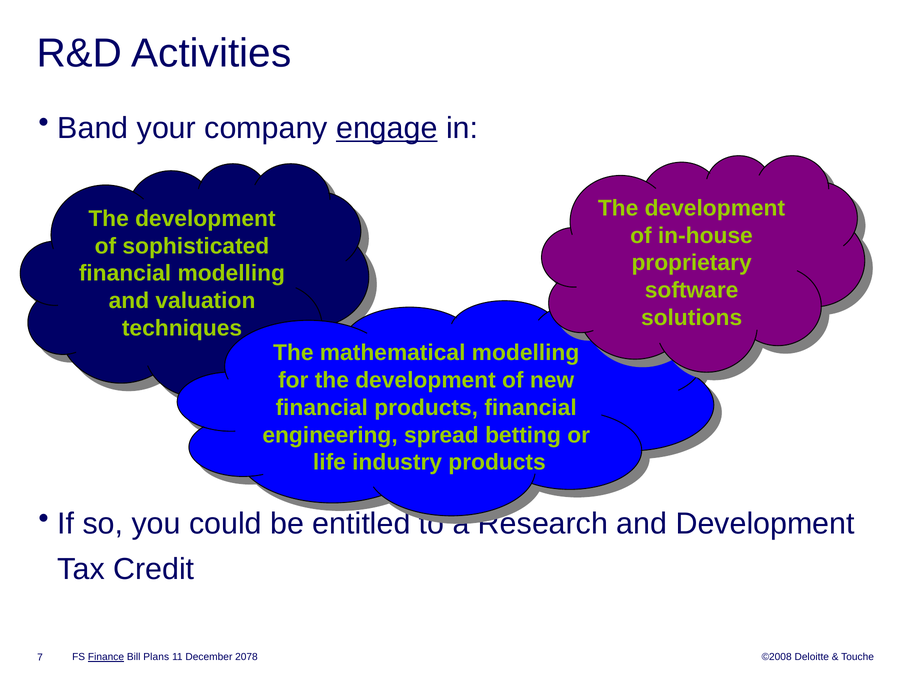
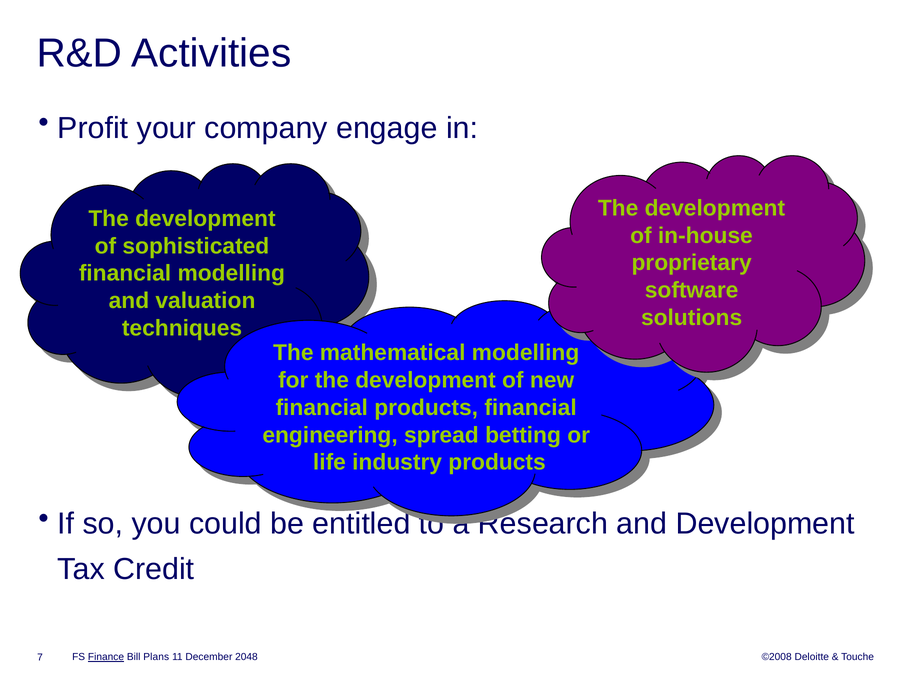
Band: Band -> Profit
engage underline: present -> none
2078: 2078 -> 2048
